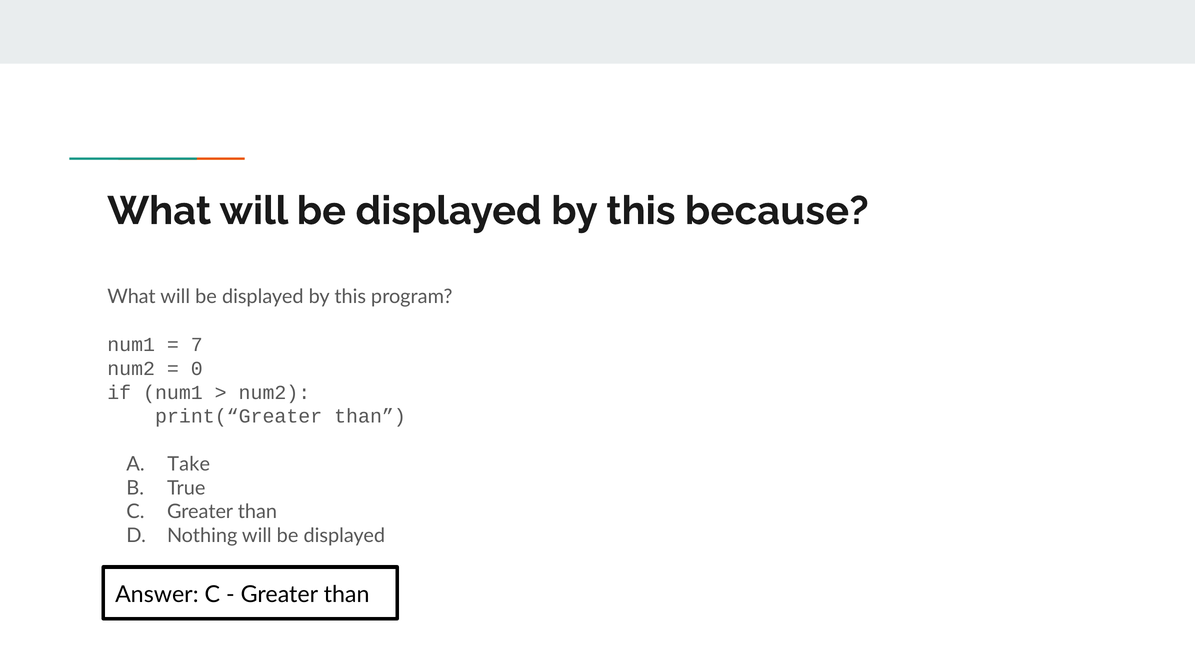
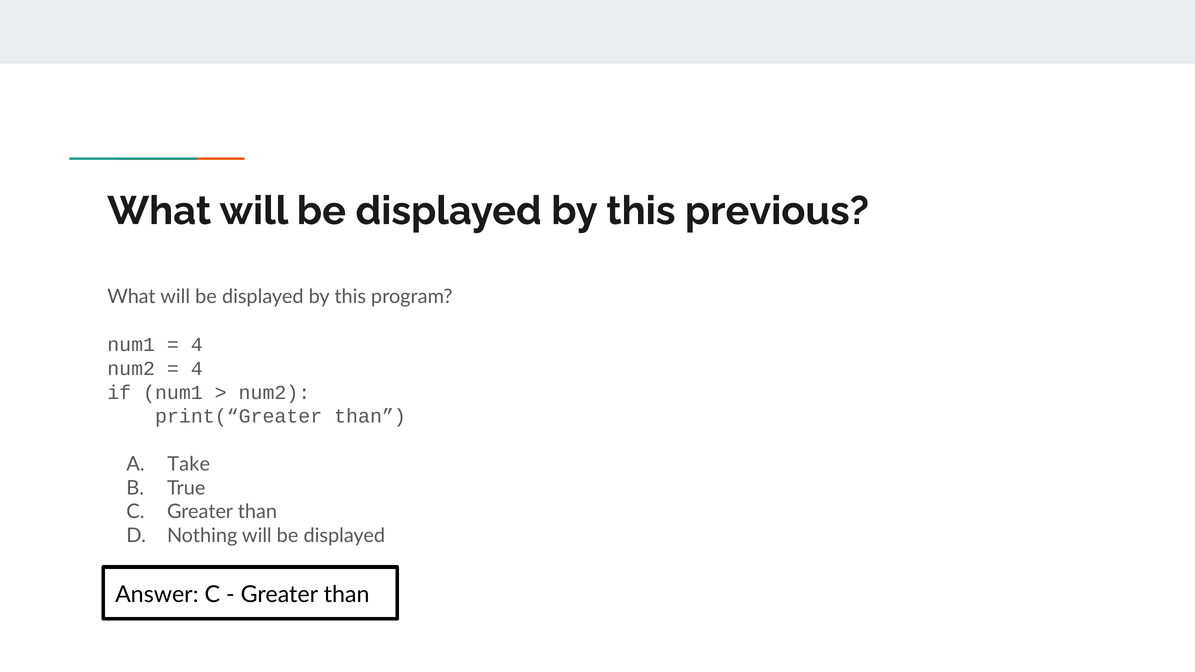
because: because -> previous
7 at (197, 345): 7 -> 4
0 at (197, 369): 0 -> 4
